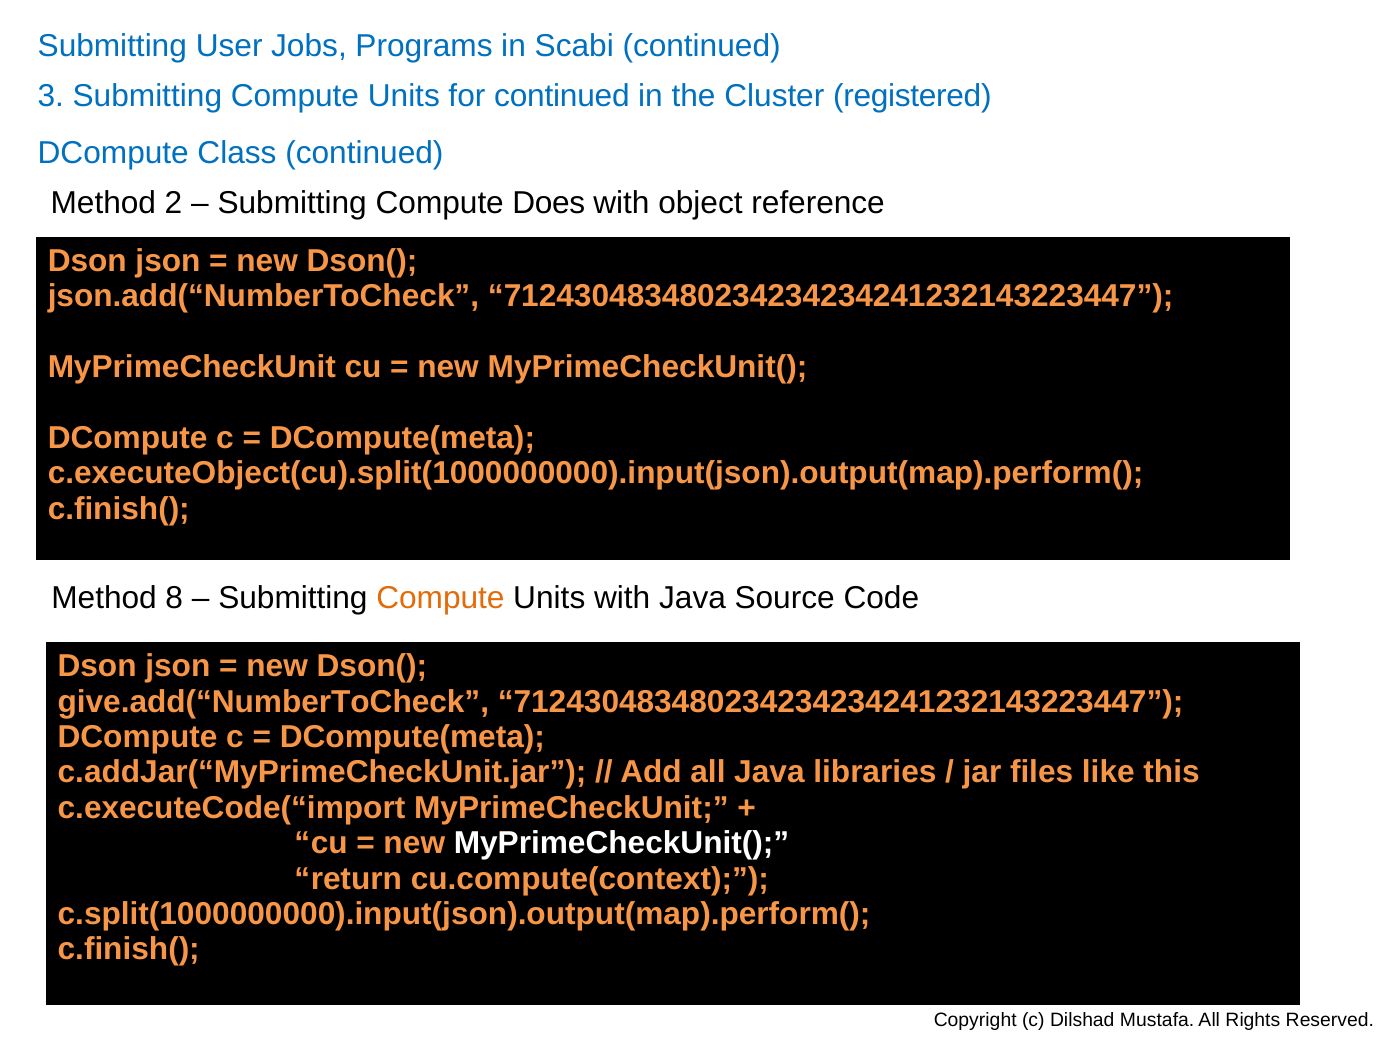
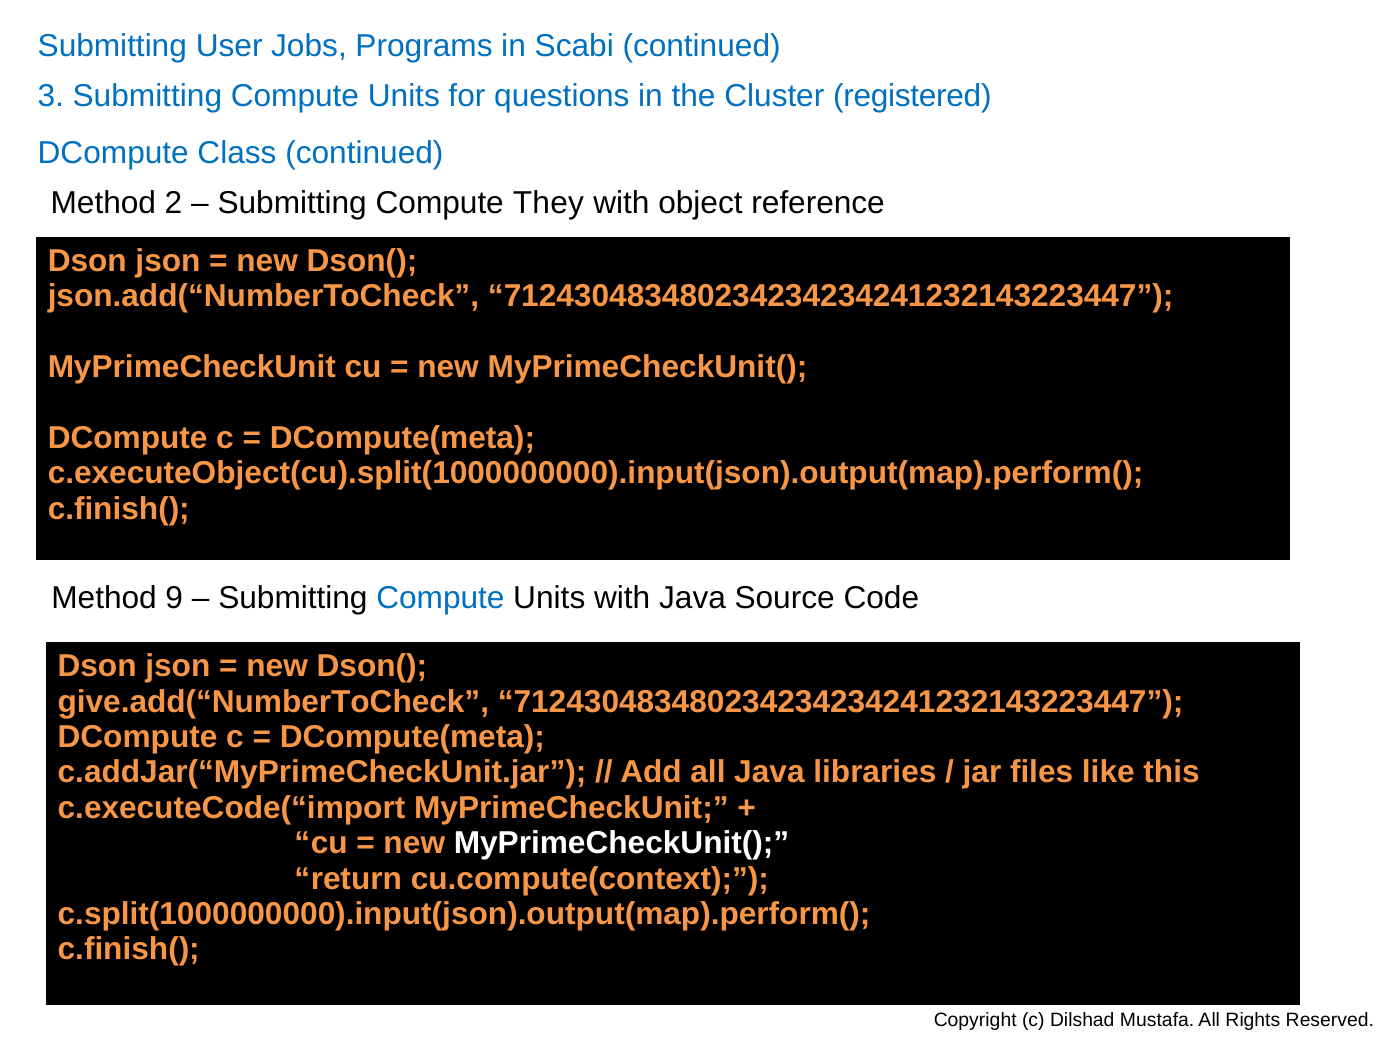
for continued: continued -> questions
Does: Does -> They
8: 8 -> 9
Compute at (440, 598) colour: orange -> blue
